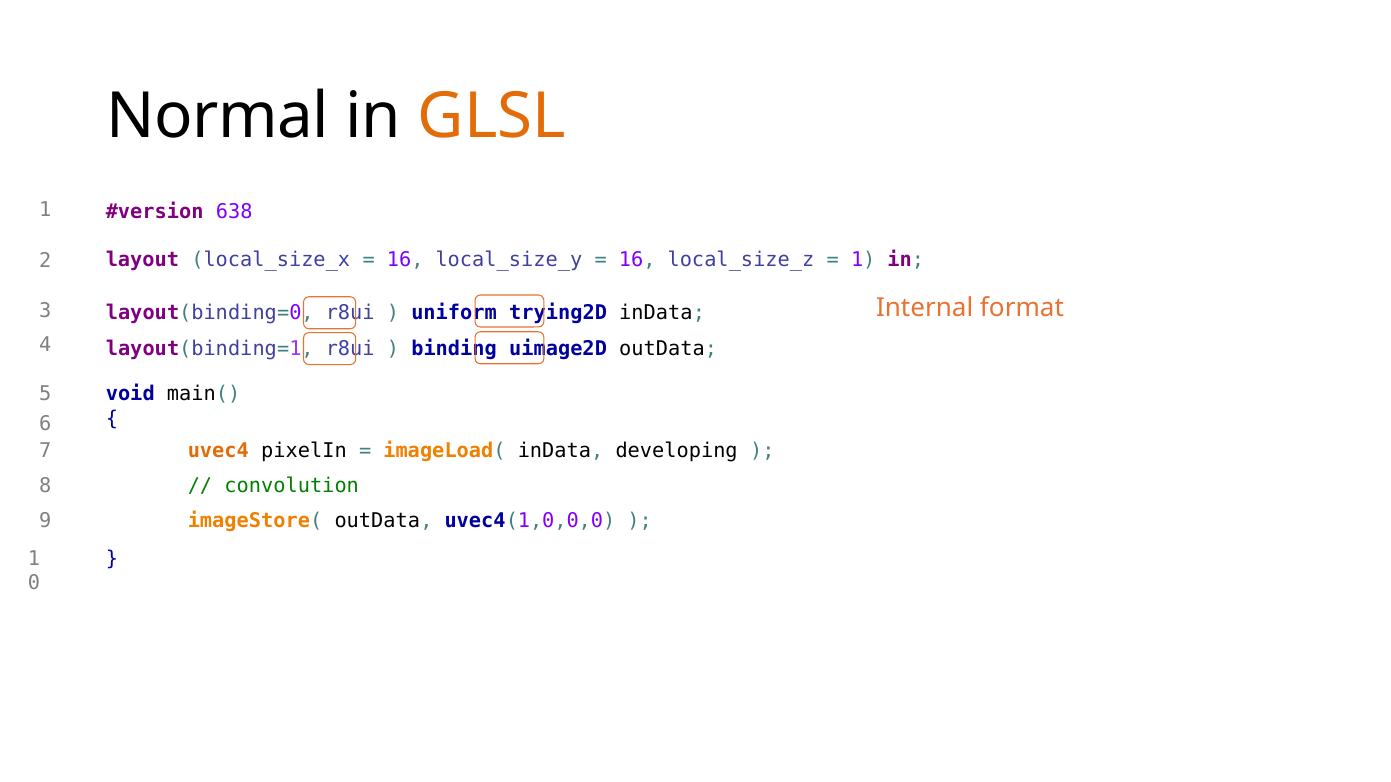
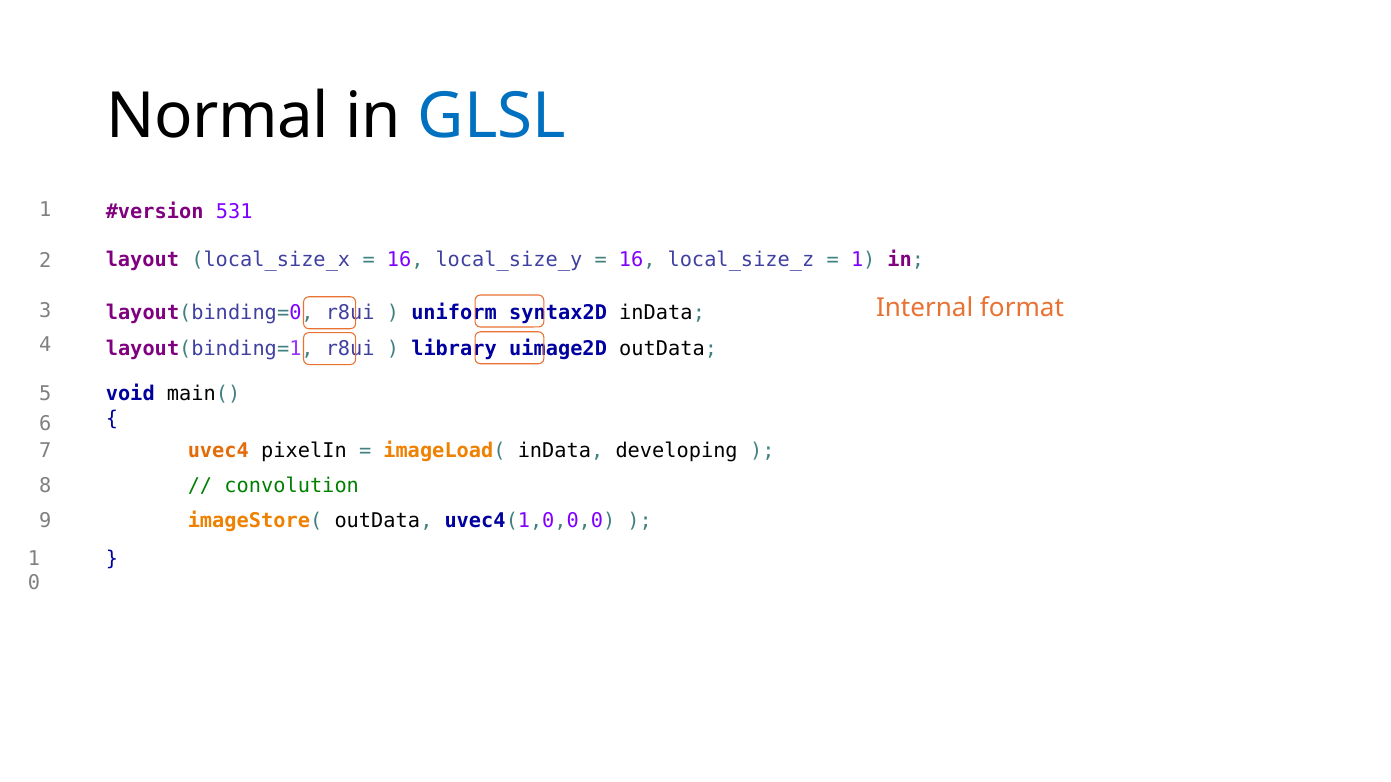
GLSL colour: orange -> blue
638: 638 -> 531
trying2D: trying2D -> syntax2D
binding: binding -> library
